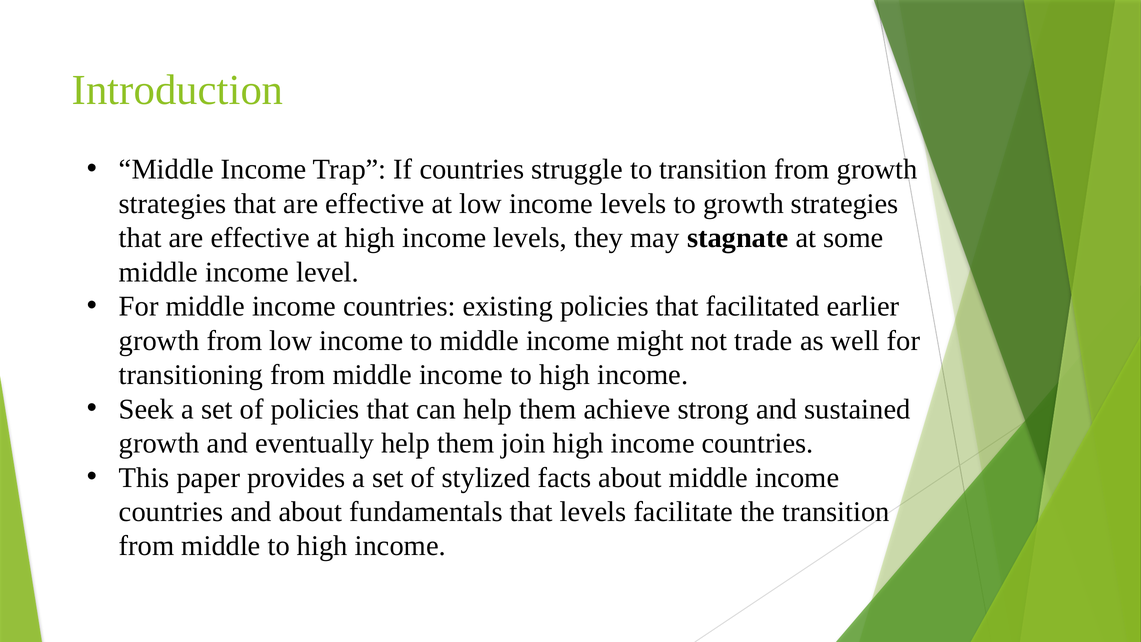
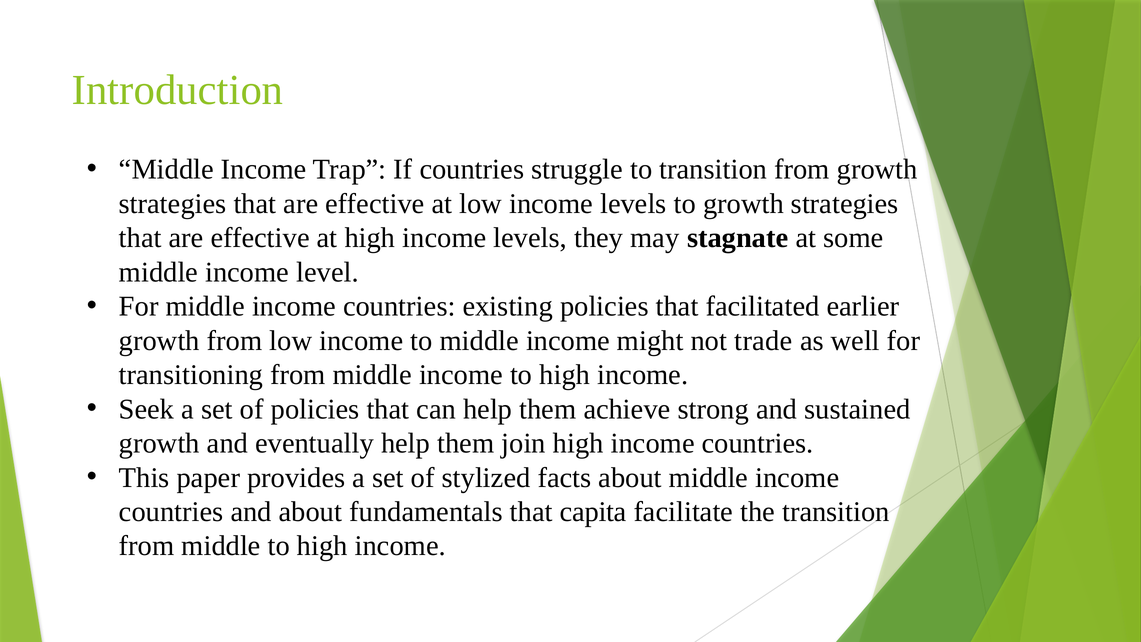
that levels: levels -> capita
